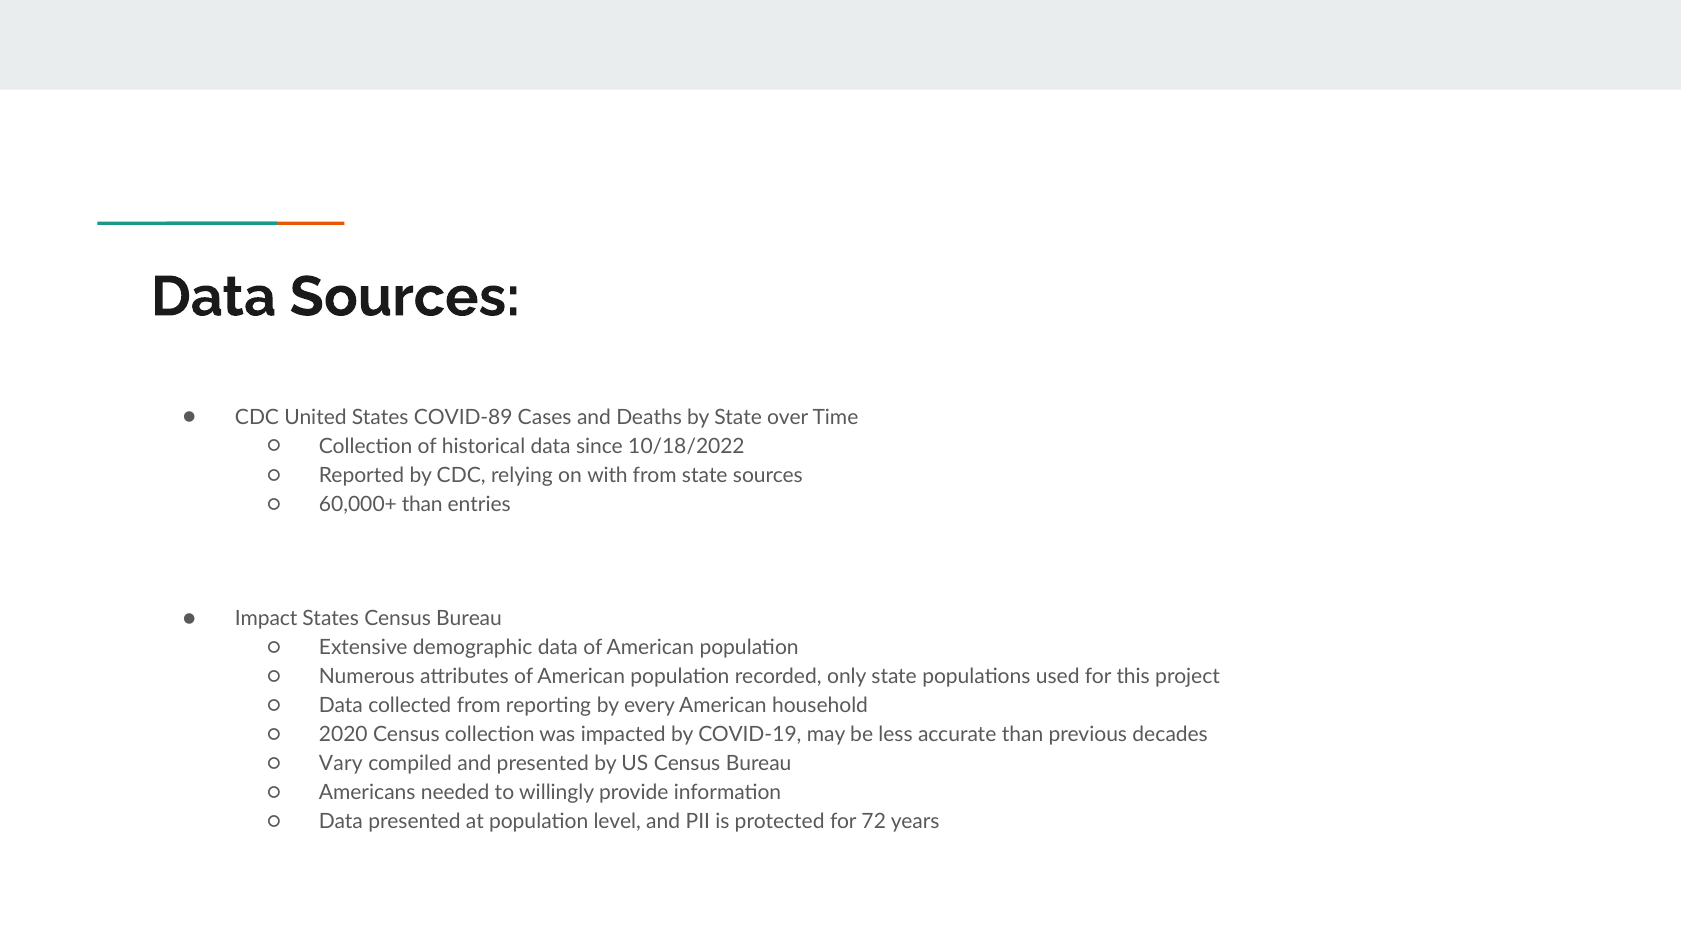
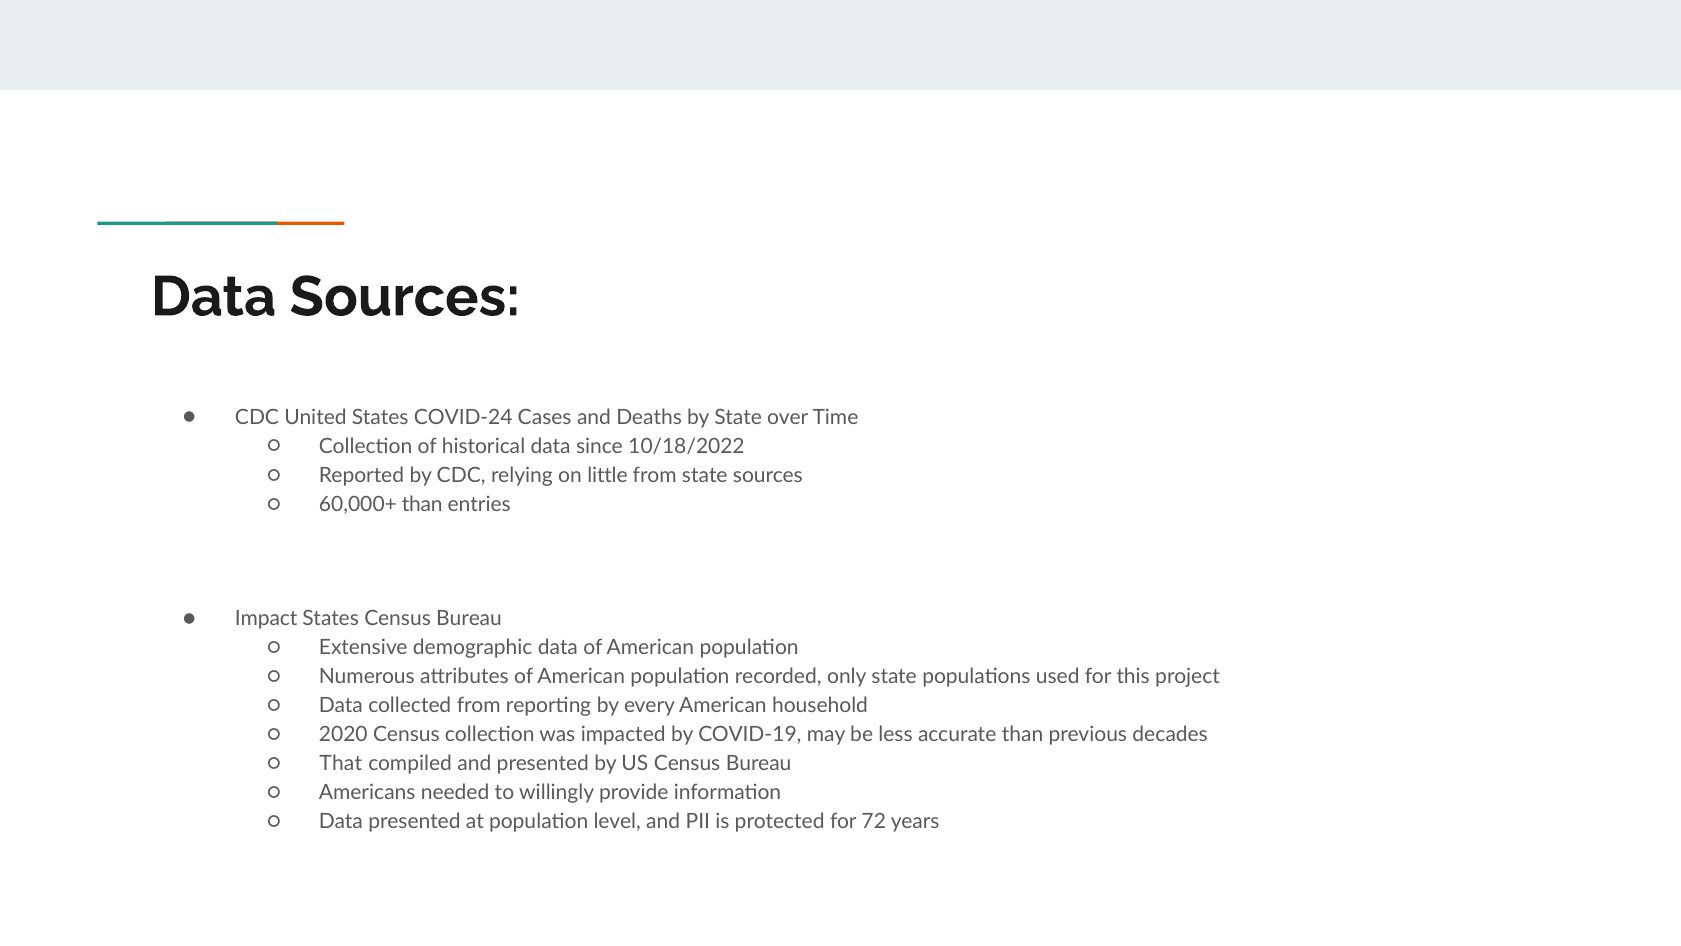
COVID-89: COVID-89 -> COVID-24
with: with -> little
Vary: Vary -> That
